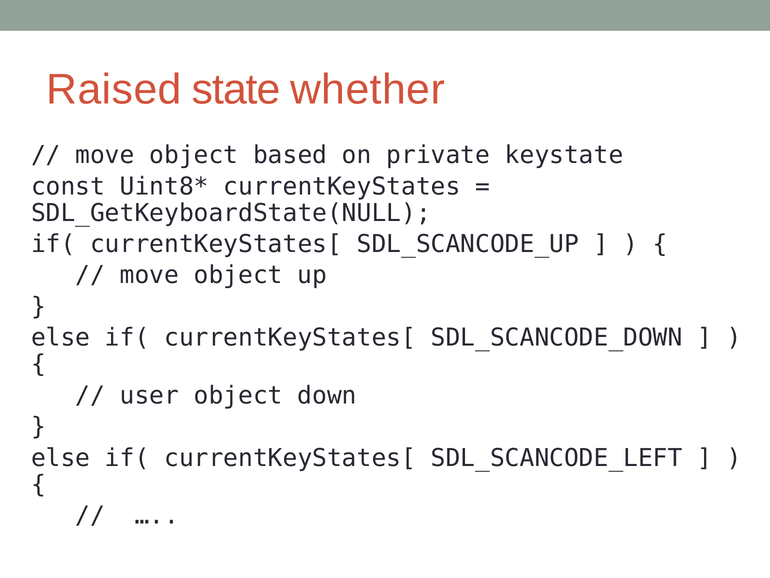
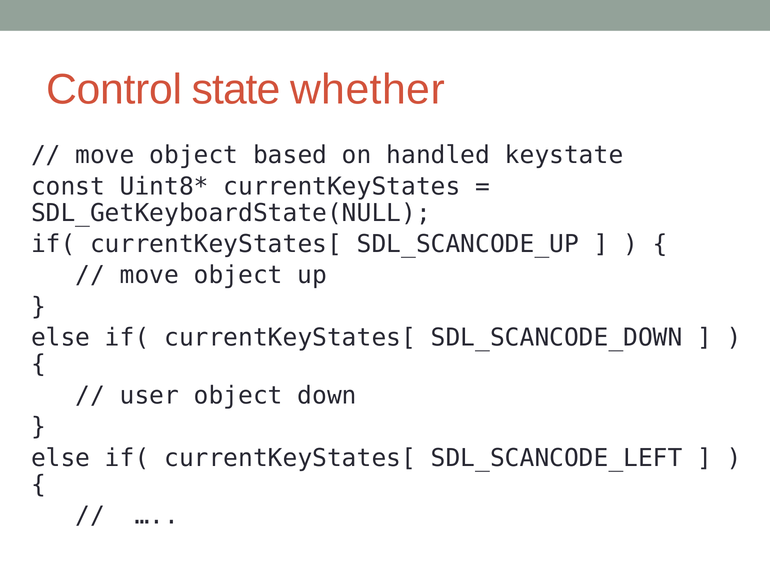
Raised: Raised -> Control
private: private -> handled
